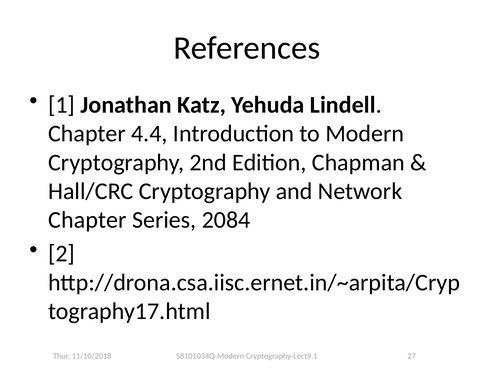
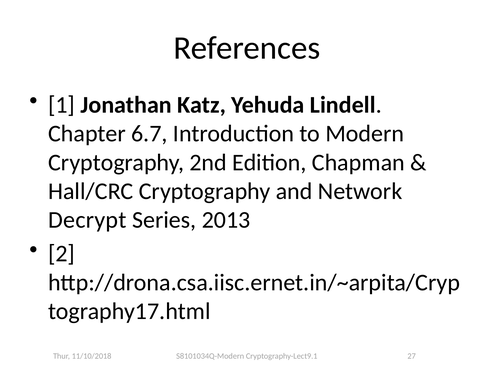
4.4: 4.4 -> 6.7
Chapter at (87, 220): Chapter -> Decrypt
2084: 2084 -> 2013
